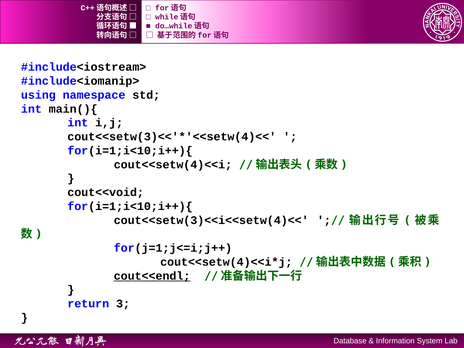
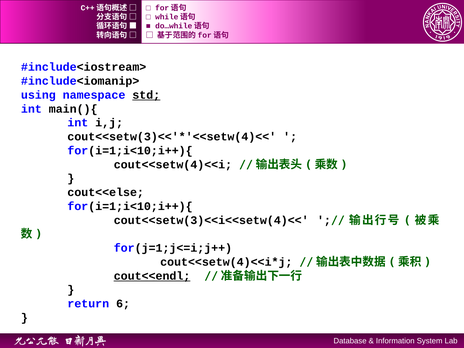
std underline: none -> present
cout<<void: cout<<void -> cout<<else
3: 3 -> 6
